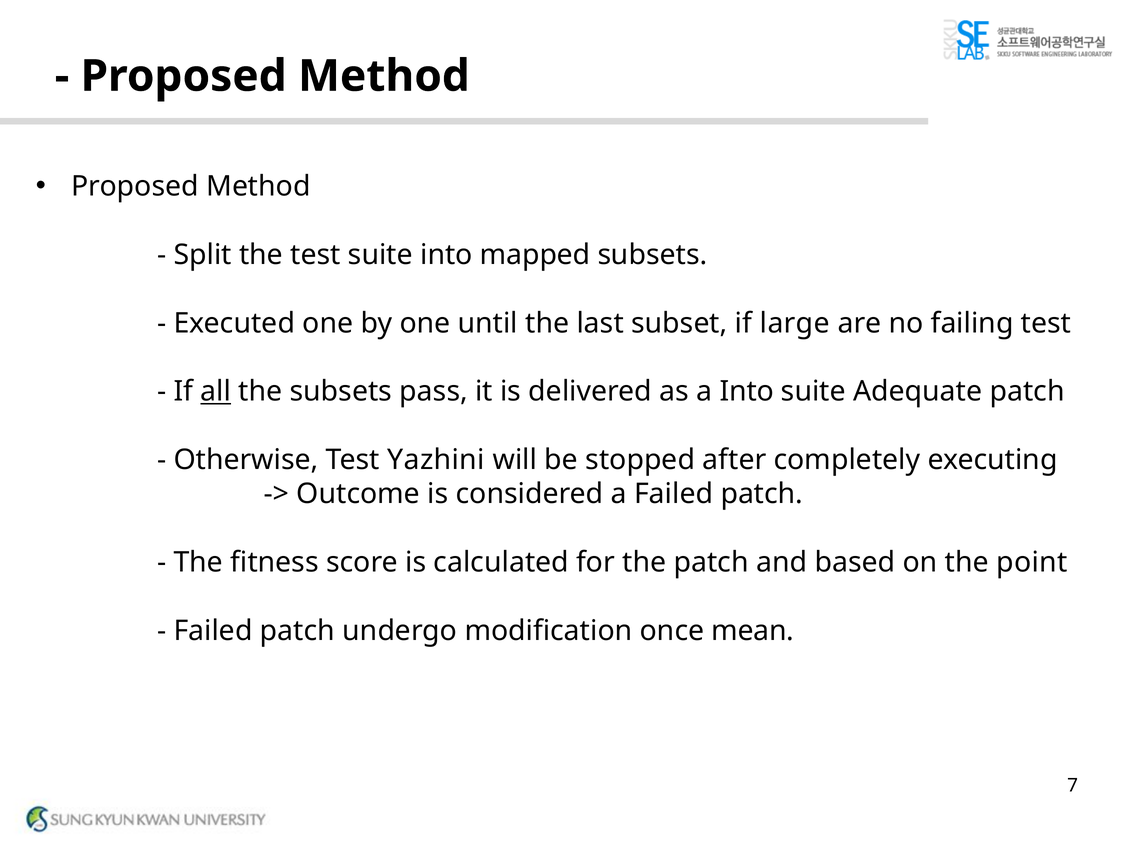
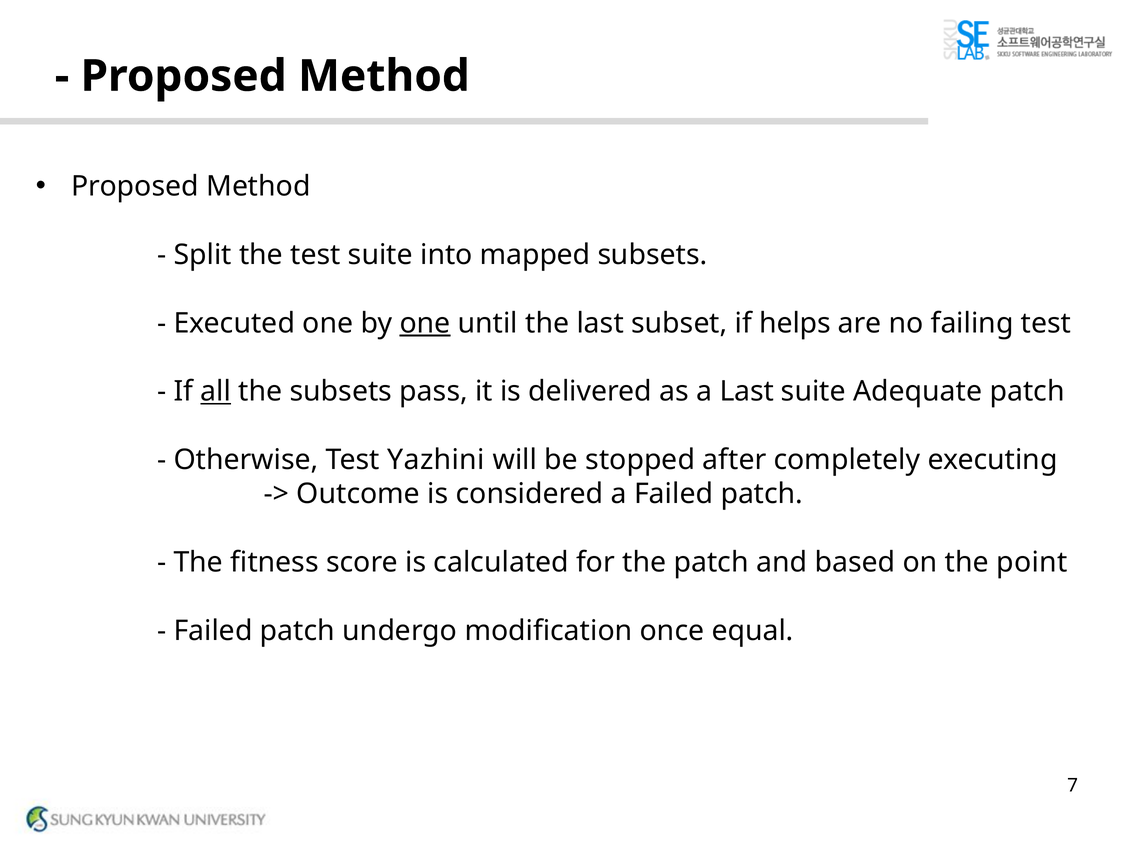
one at (425, 323) underline: none -> present
large: large -> helps
a Into: Into -> Last
mean: mean -> equal
